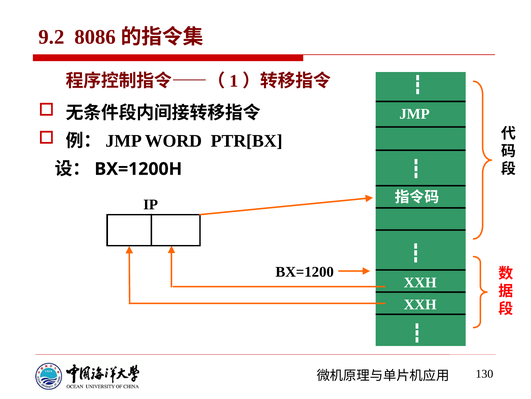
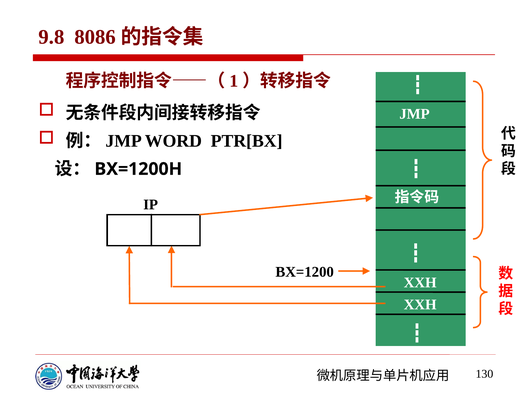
9.2: 9.2 -> 9.8
